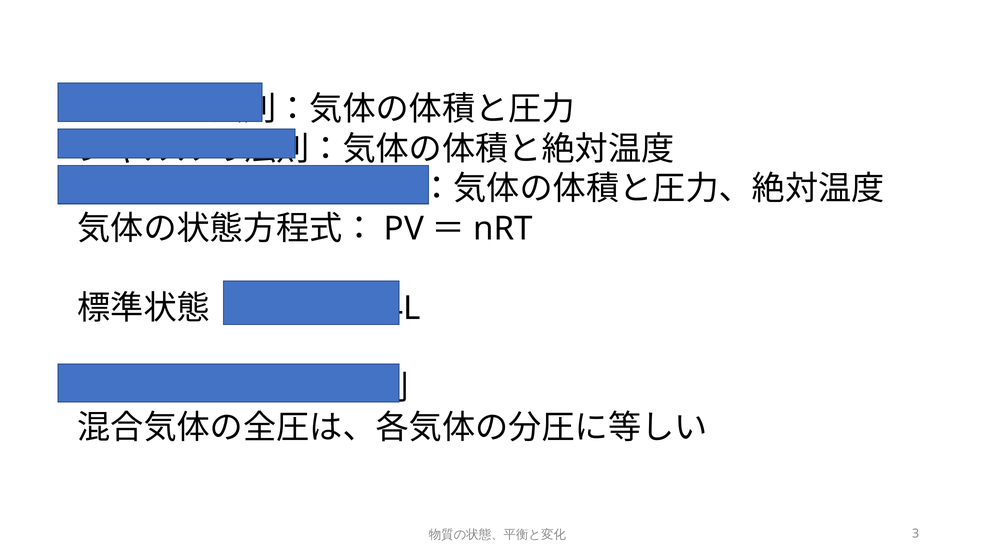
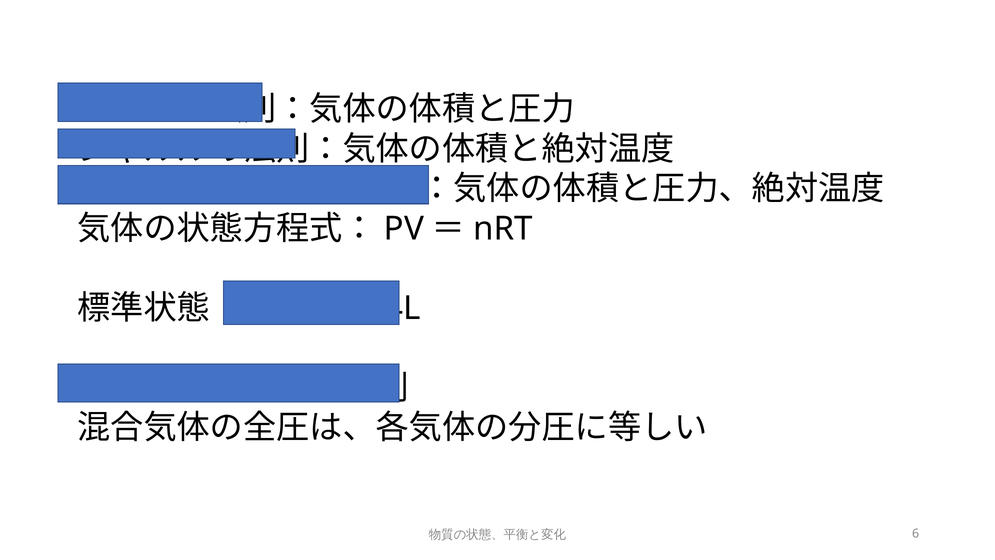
3: 3 -> 6
